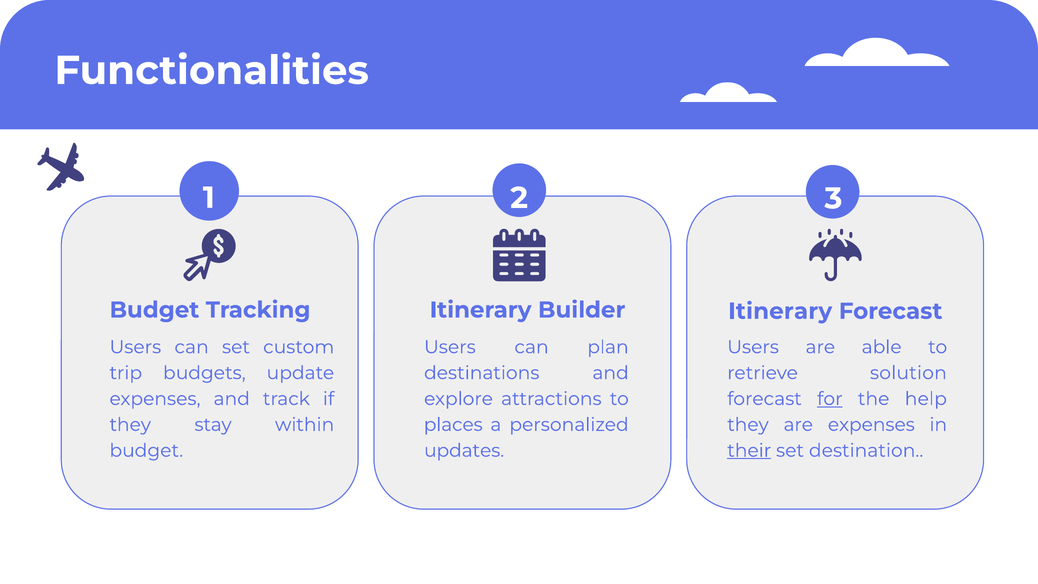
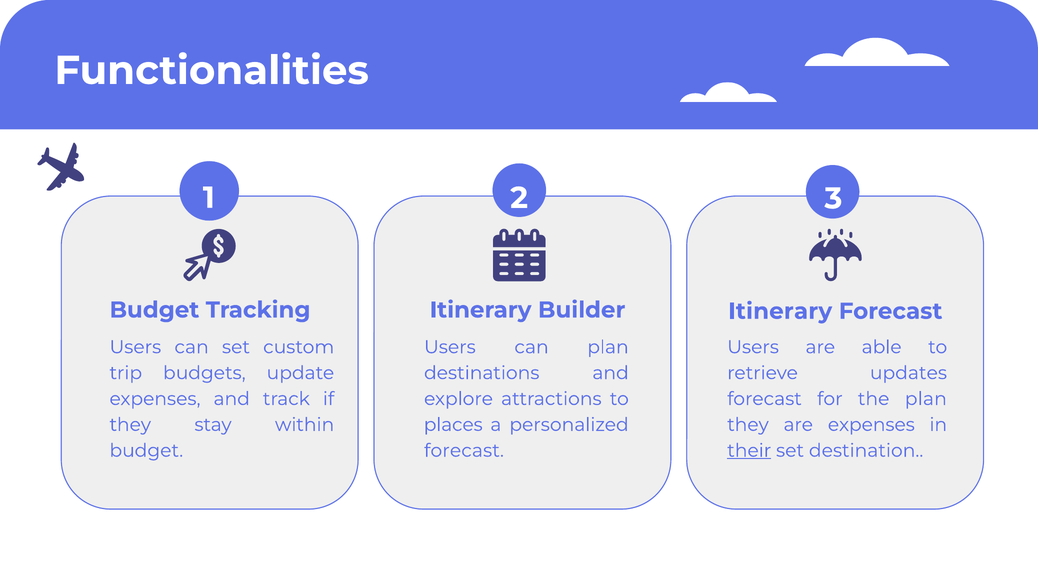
solution: solution -> updates
for underline: present -> none
the help: help -> plan
updates at (464, 450): updates -> forecast
